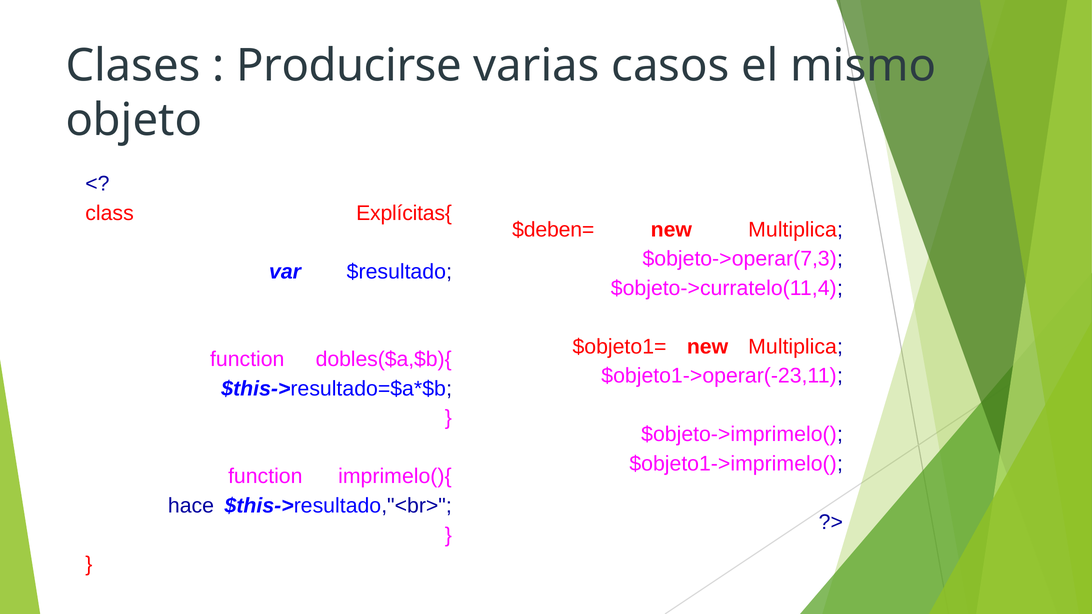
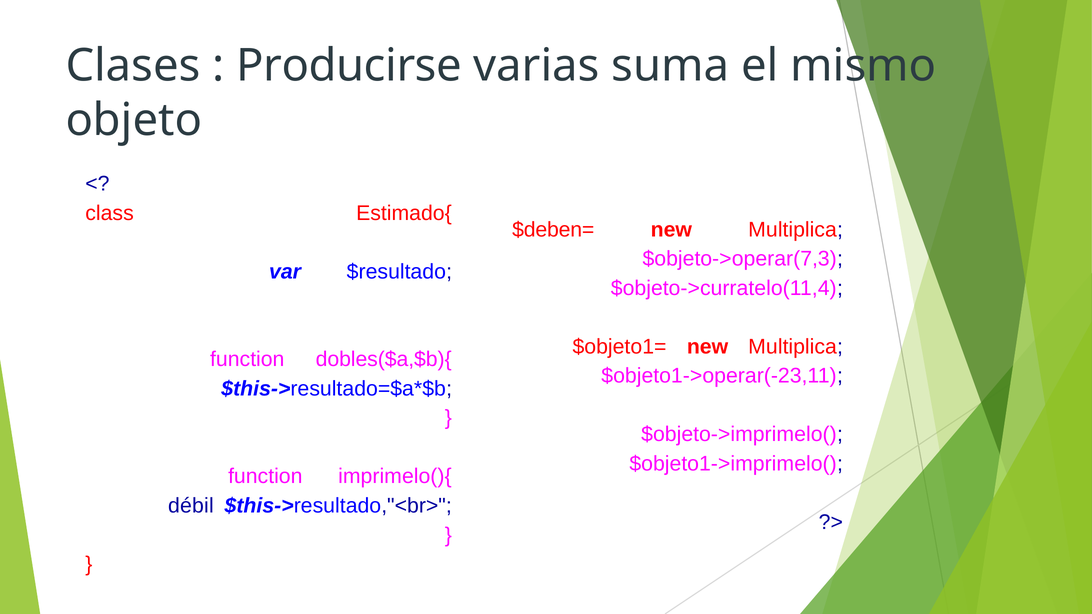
casos: casos -> suma
Explícitas{: Explícitas{ -> Estimado{
hace: hace -> débil
